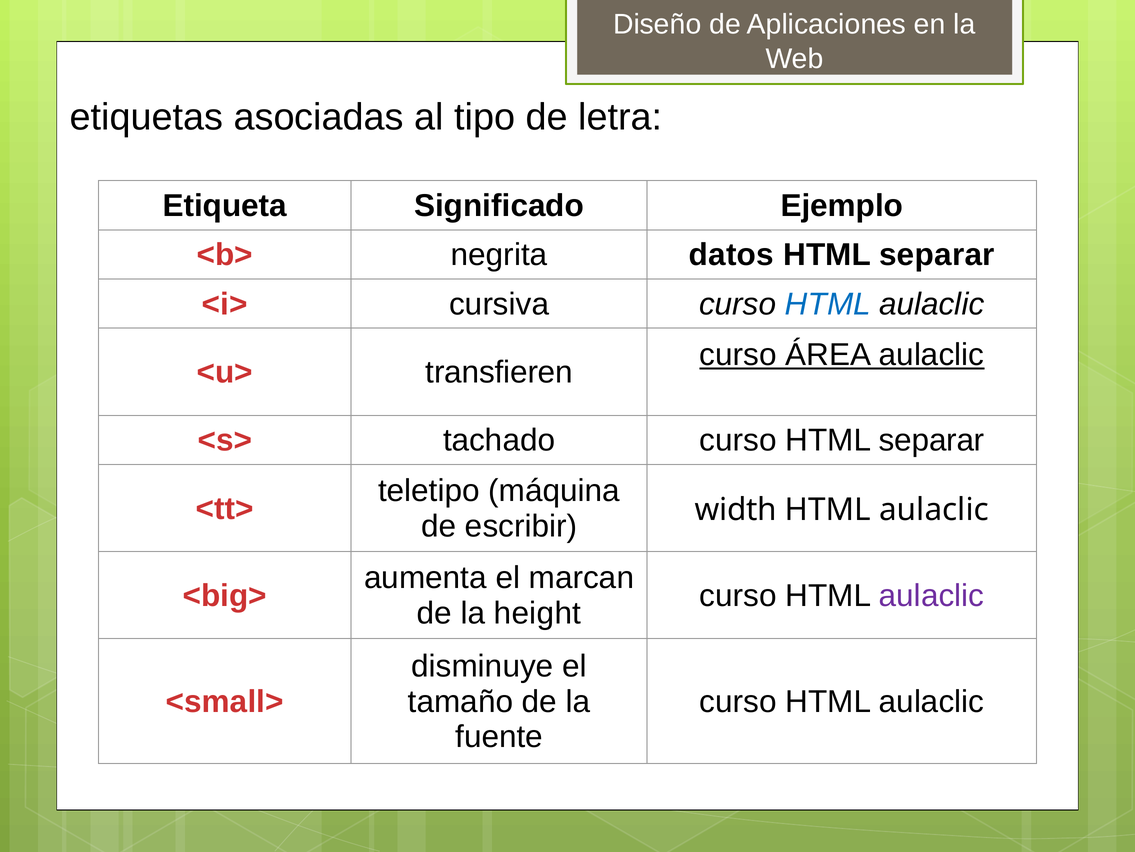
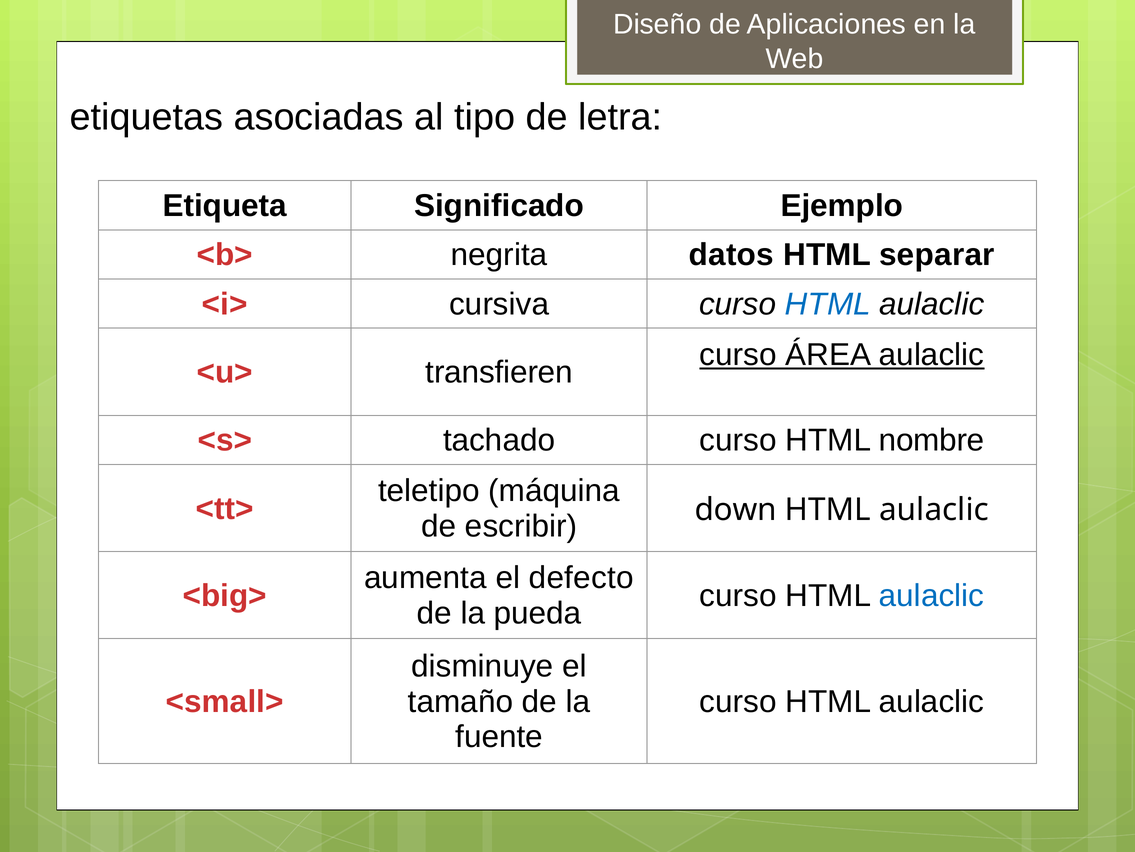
curso HTML separar: separar -> nombre
width: width -> down
marcan: marcan -> defecto
aulaclic at (932, 595) colour: purple -> blue
height: height -> pueda
